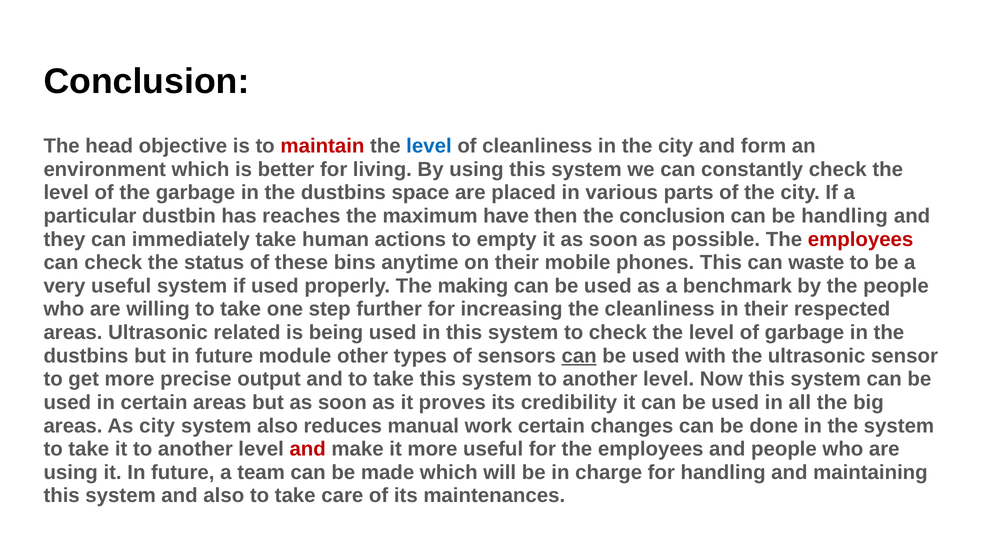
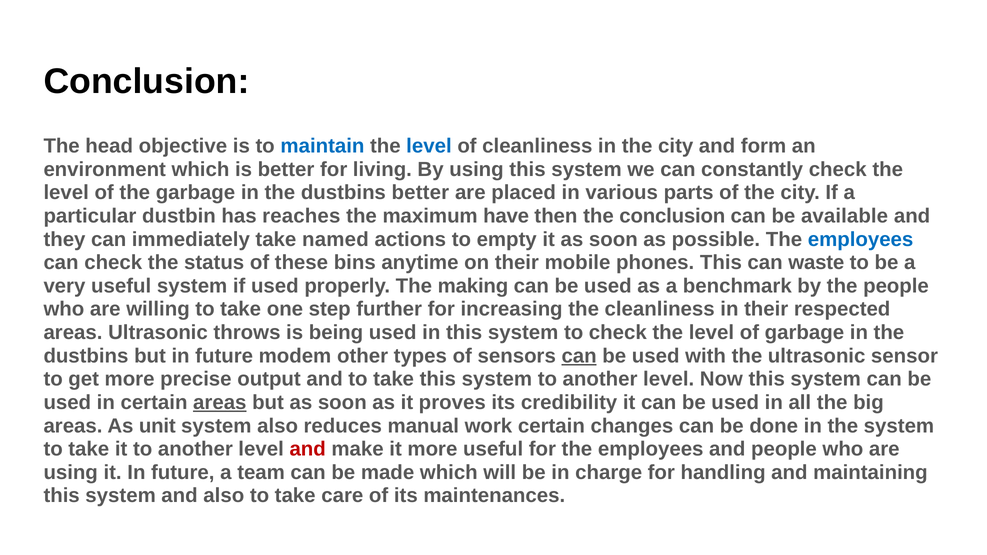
maintain colour: red -> blue
dustbins space: space -> better
be handling: handling -> available
human: human -> named
employees at (861, 239) colour: red -> blue
related: related -> throws
module: module -> modem
areas at (220, 403) underline: none -> present
As city: city -> unit
